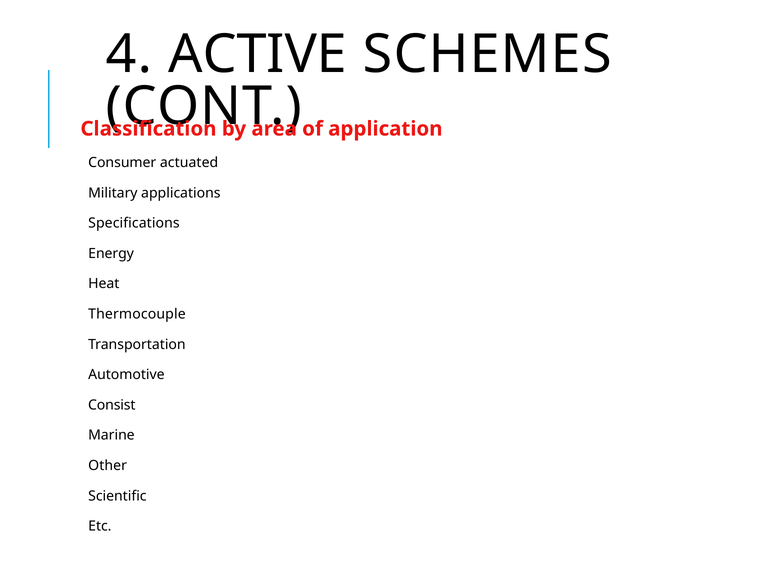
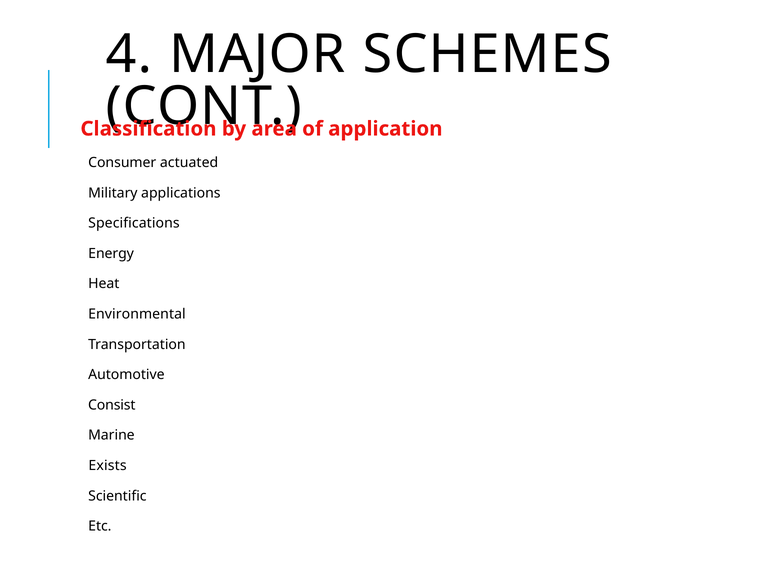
ACTIVE: ACTIVE -> MAJOR
Thermocouple: Thermocouple -> Environmental
Other: Other -> Exists
